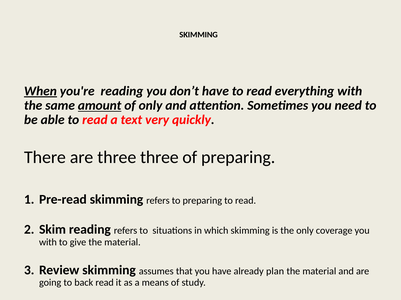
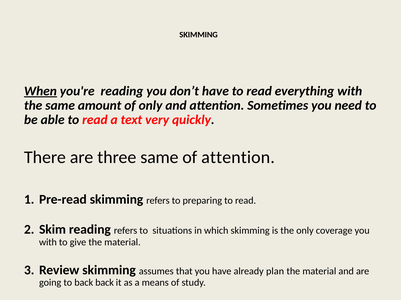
amount underline: present -> none
three three: three -> same
of preparing: preparing -> attention
back read: read -> back
